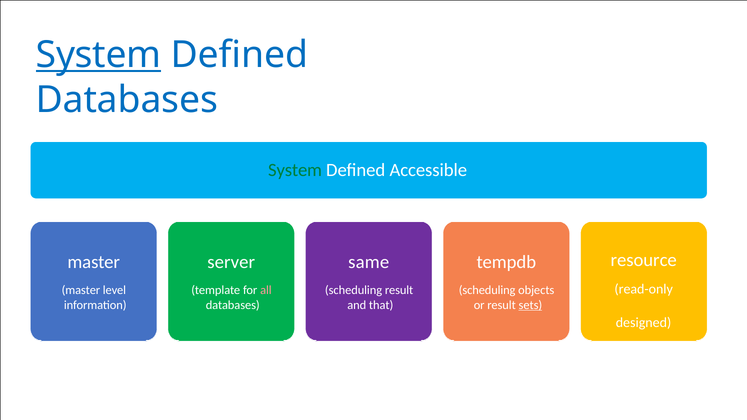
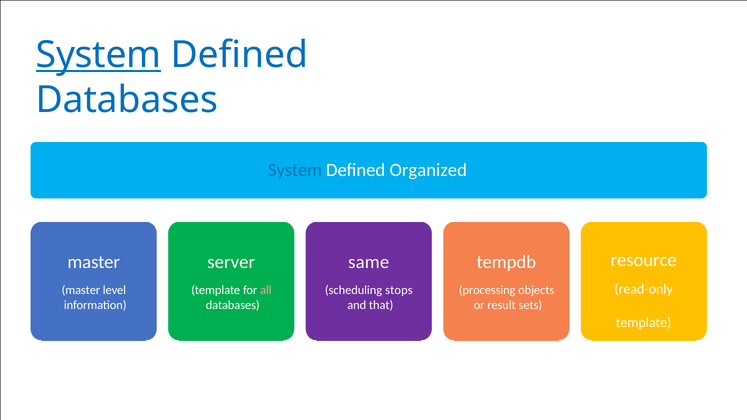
System at (295, 170) colour: green -> blue
Accessible: Accessible -> Organized
scheduling result: result -> stops
scheduling at (487, 290): scheduling -> processing
sets underline: present -> none
designed at (644, 323): designed -> template
